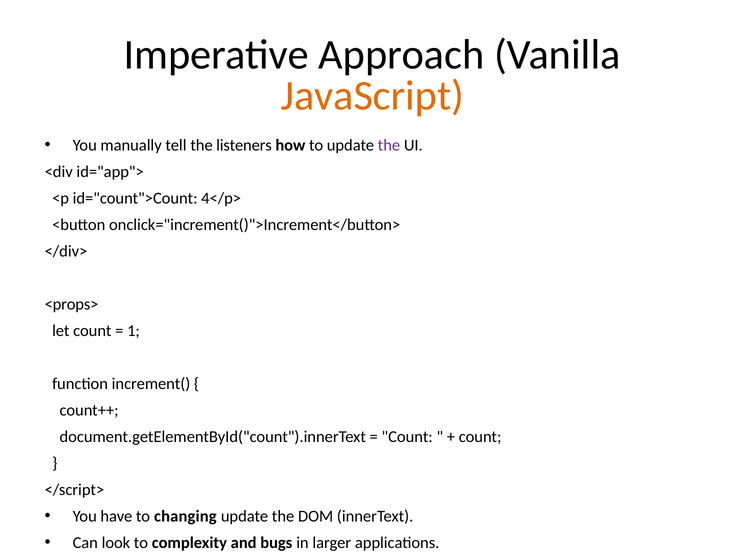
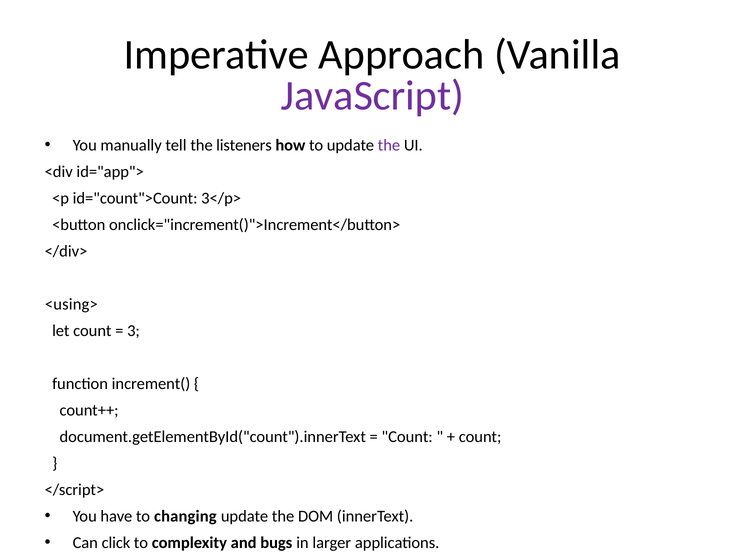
JavaScript colour: orange -> purple
4</p>: 4</p> -> 3</p>
<props>: <props> -> <using>
1: 1 -> 3
look: look -> click
